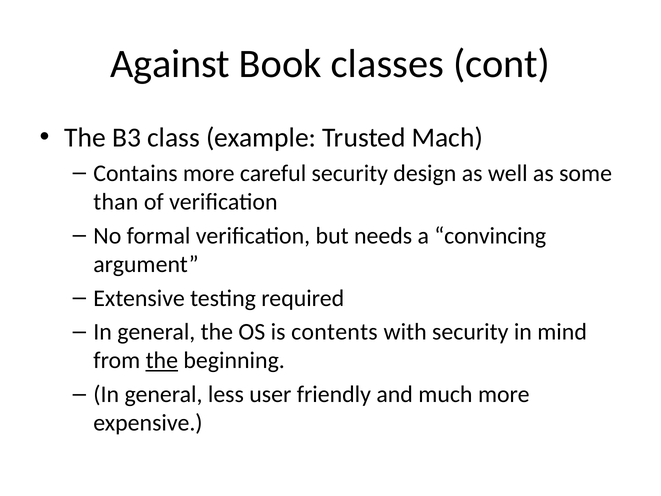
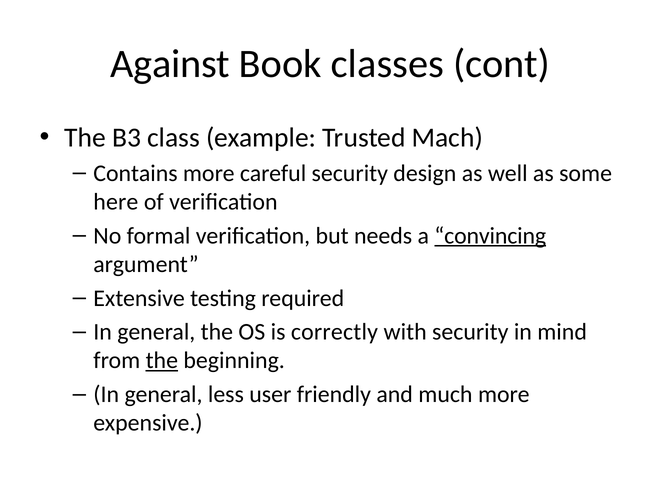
than: than -> here
convincing underline: none -> present
contents: contents -> correctly
